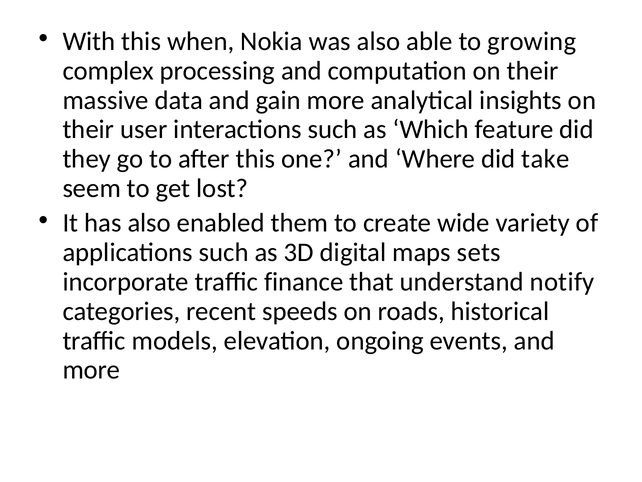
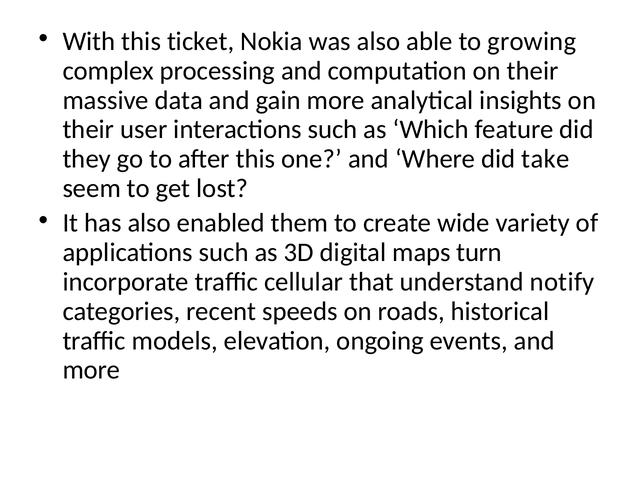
when: when -> ticket
sets: sets -> turn
finance: finance -> cellular
